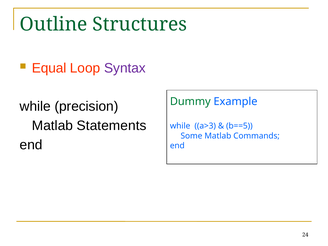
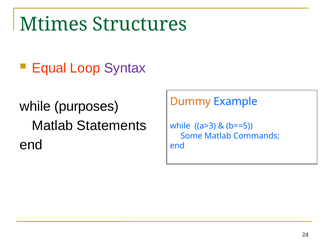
Outline: Outline -> Mtimes
Dummy colour: green -> orange
precision: precision -> purposes
